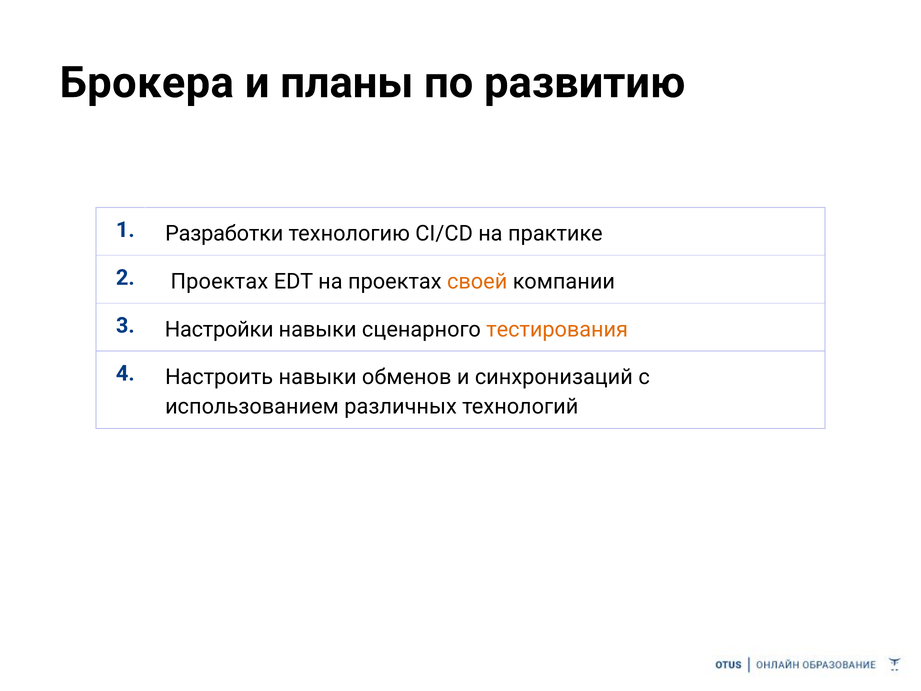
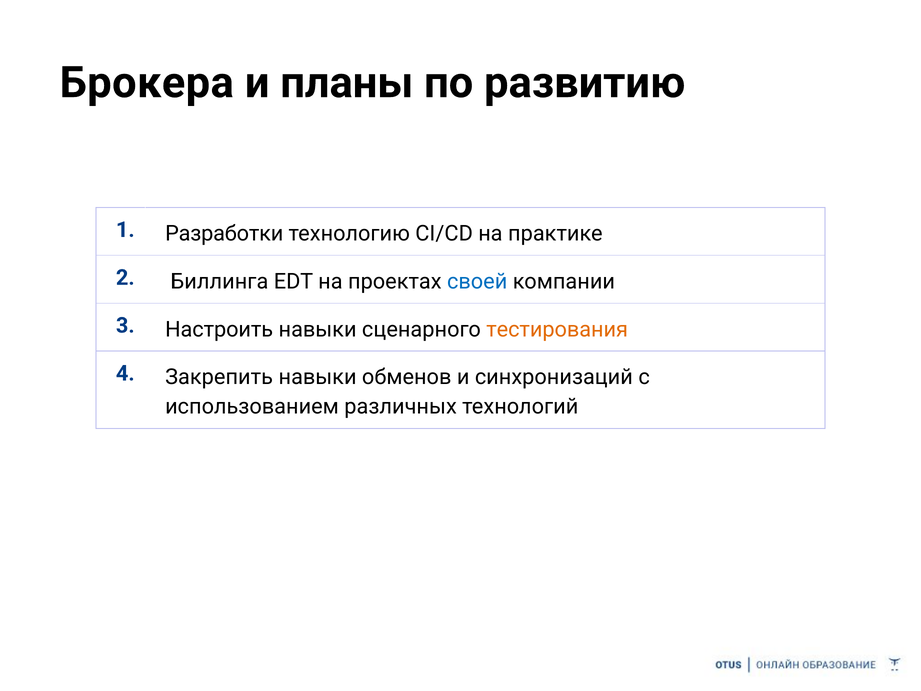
2 Проектах: Проектах -> Биллинга
своей colour: orange -> blue
Настройки: Настройки -> Настроить
Настроить: Настроить -> Закрепить
